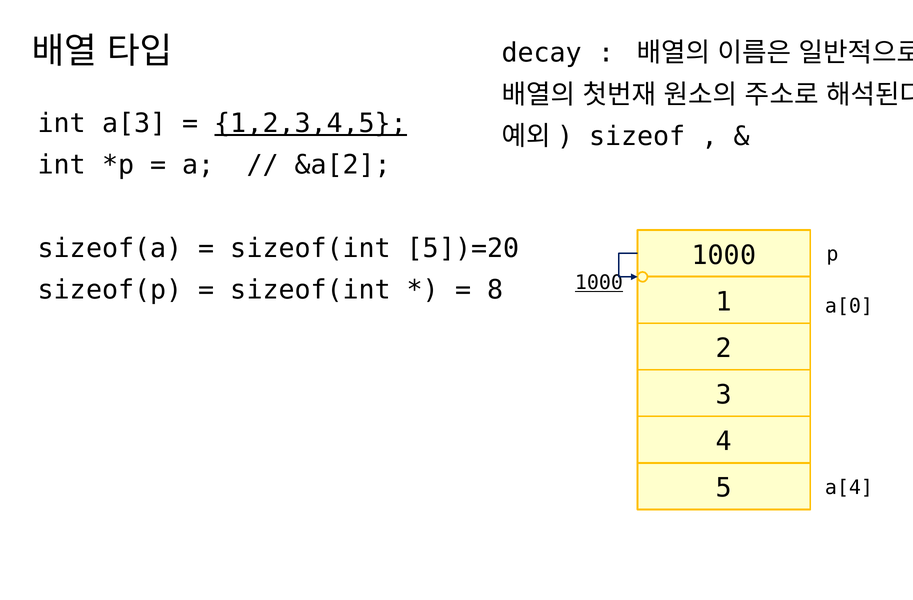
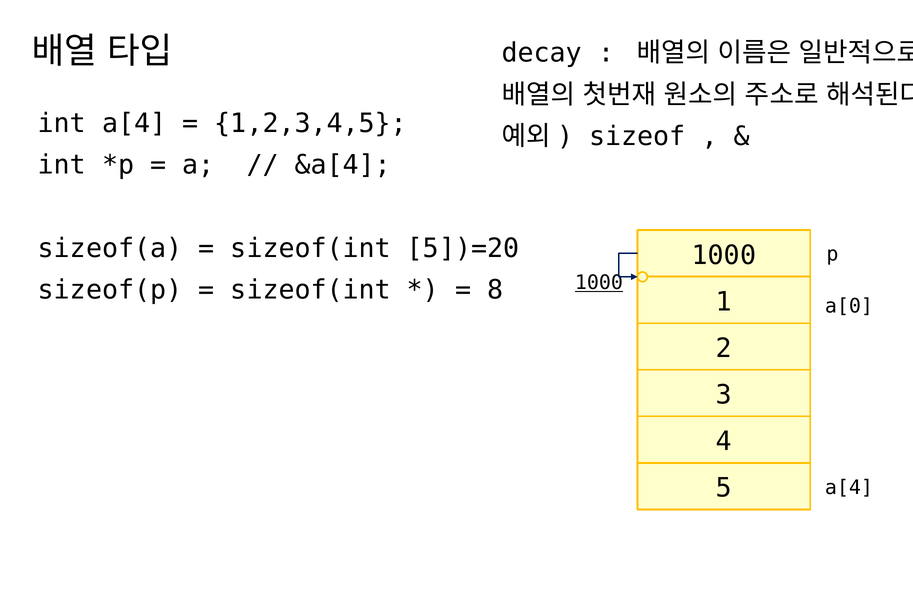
int a[3: a[3 -> a[4
1,2,3,4,5 underline: present -> none
&a[2: &a[2 -> &a[4
